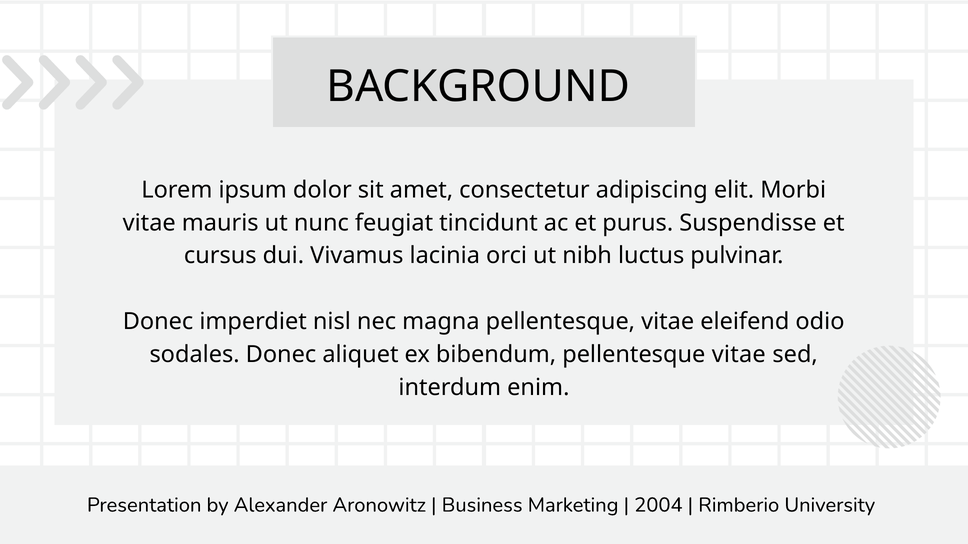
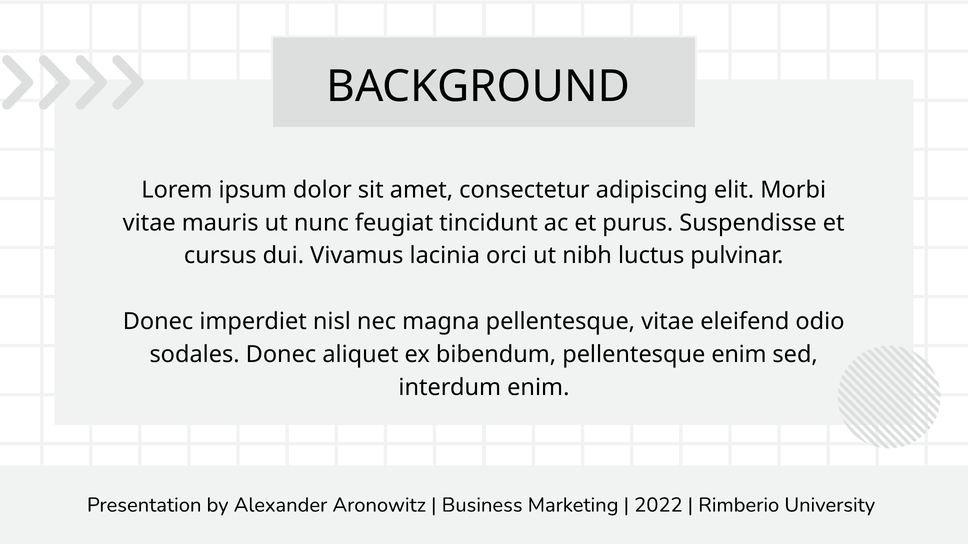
bibendum pellentesque vitae: vitae -> enim
2004: 2004 -> 2022
